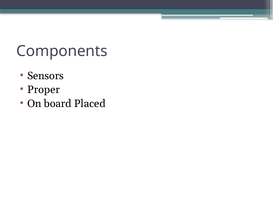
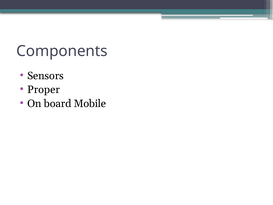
Placed: Placed -> Mobile
